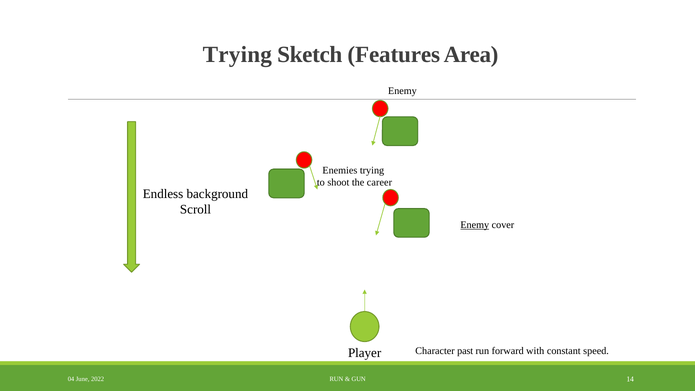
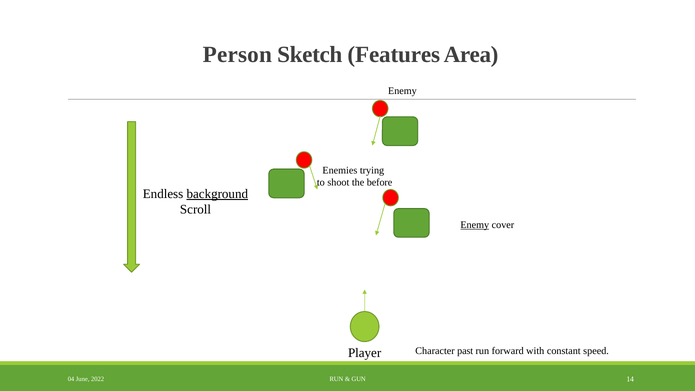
Trying at (237, 55): Trying -> Person
career: career -> before
background underline: none -> present
